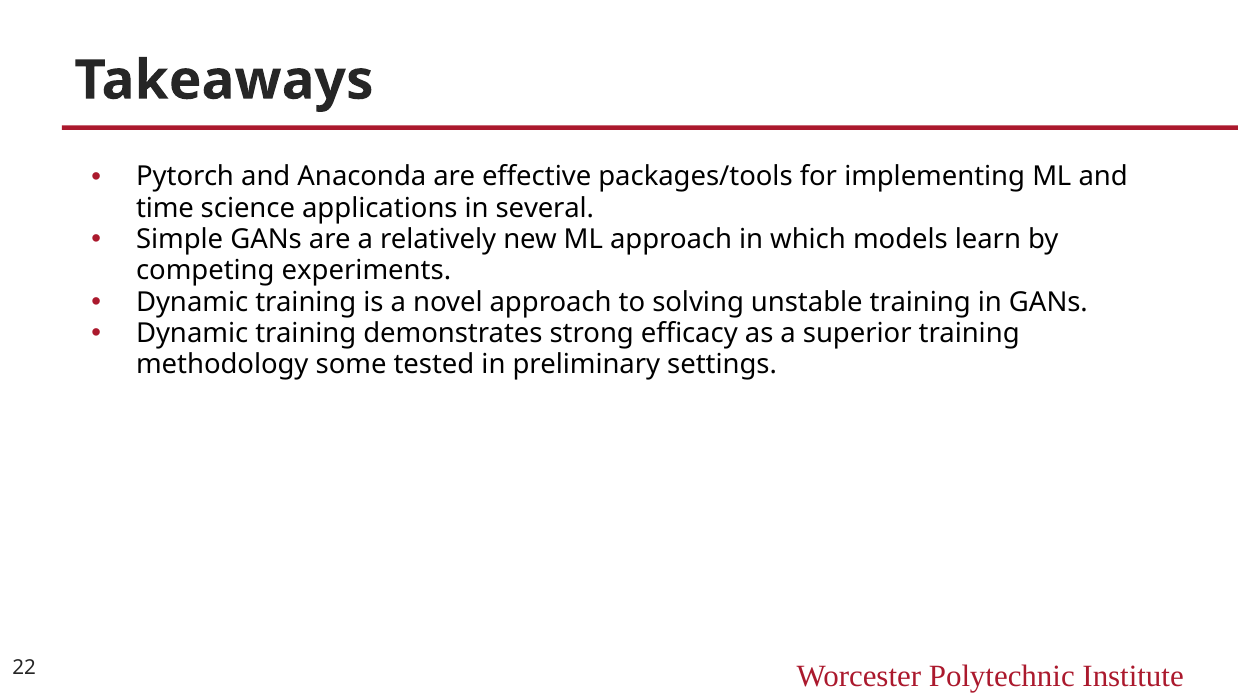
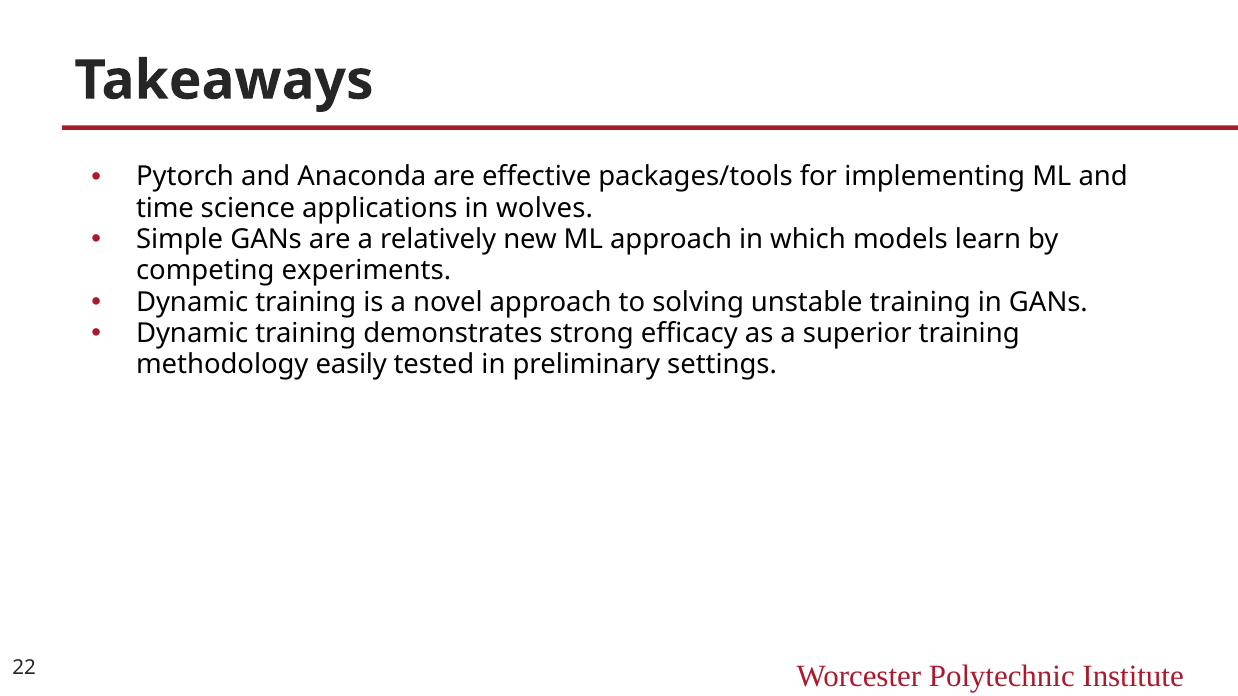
several: several -> wolves
some: some -> easily
